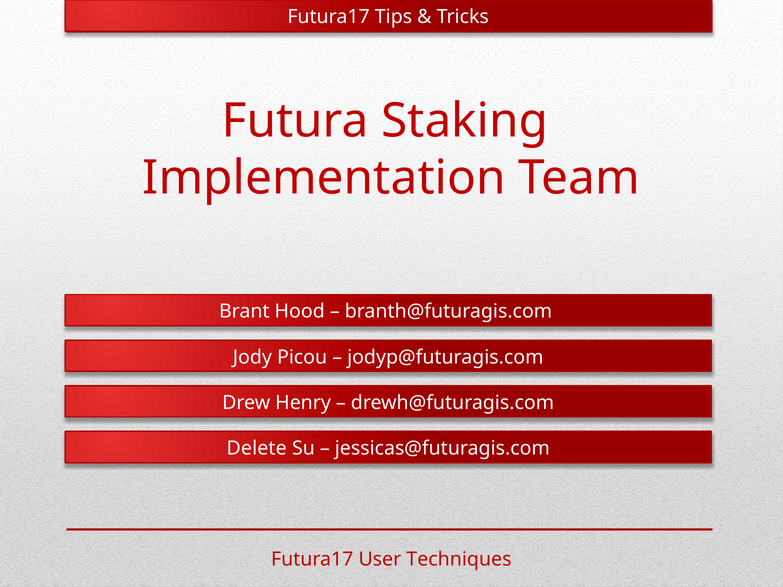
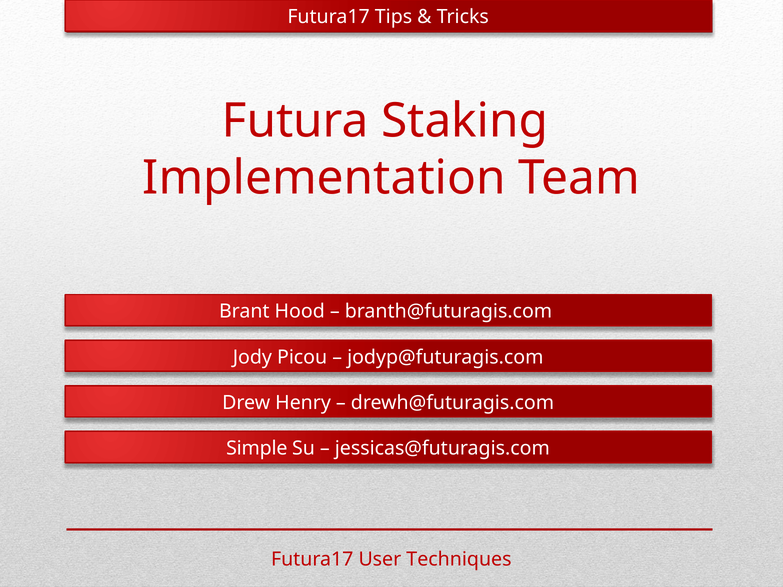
Delete: Delete -> Simple
